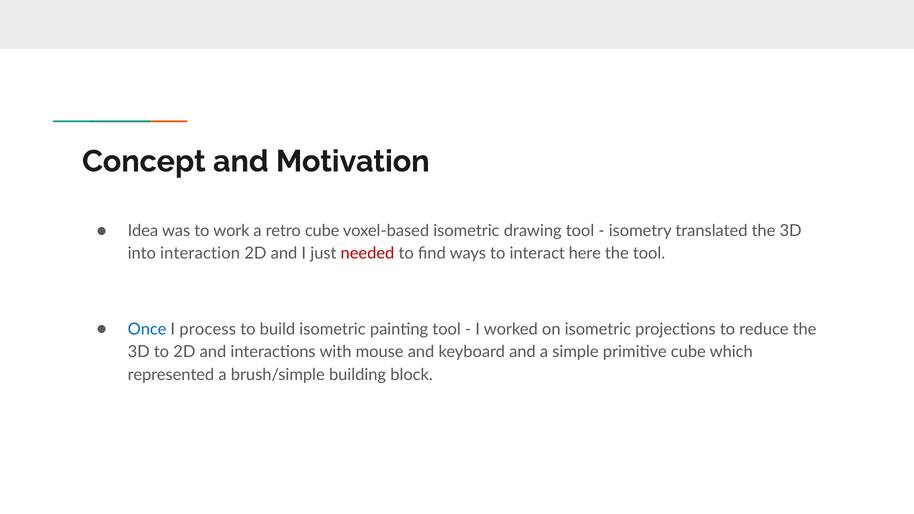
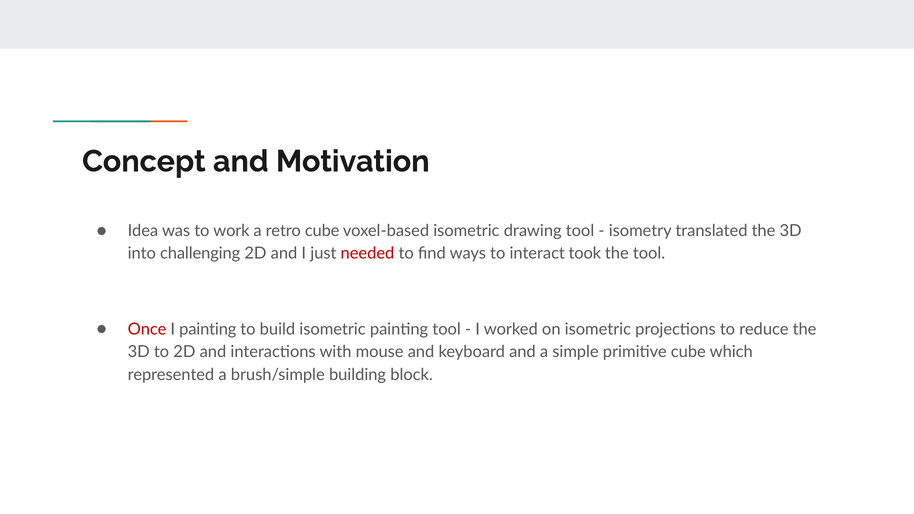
interaction: interaction -> challenging
here: here -> took
Once colour: blue -> red
I process: process -> painting
